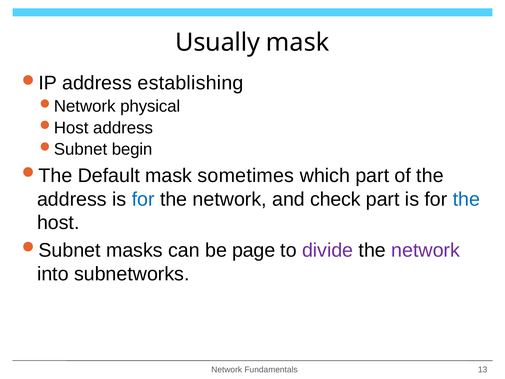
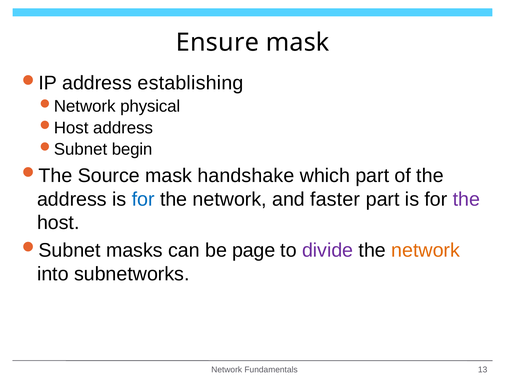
Usually: Usually -> Ensure
Default: Default -> Source
sometimes: sometimes -> handshake
check: check -> faster
the at (466, 199) colour: blue -> purple
network at (426, 250) colour: purple -> orange
